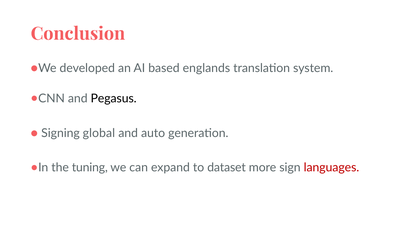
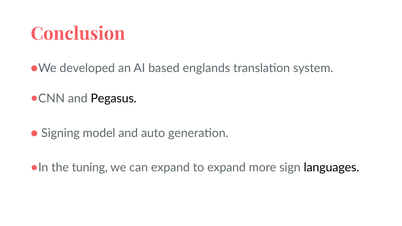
global: global -> model
to dataset: dataset -> expand
languages colour: red -> black
